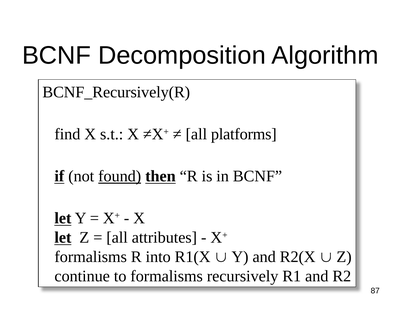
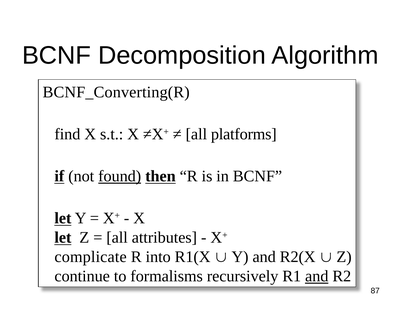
BCNF_Recursively(R: BCNF_Recursively(R -> BCNF_Converting(R
formalisms at (91, 257): formalisms -> complicate
and at (317, 276) underline: none -> present
